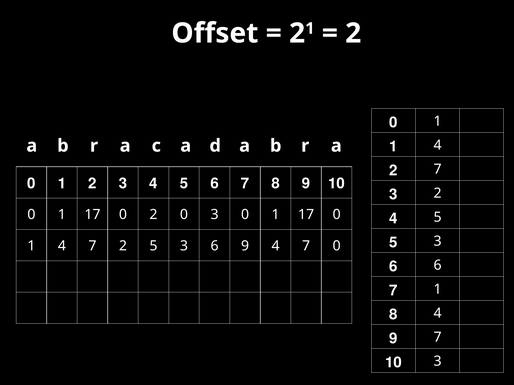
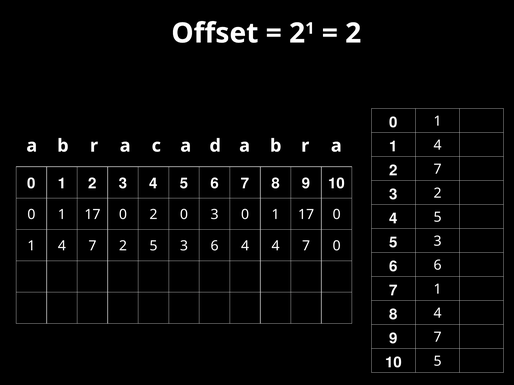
6 9: 9 -> 4
10 3: 3 -> 5
